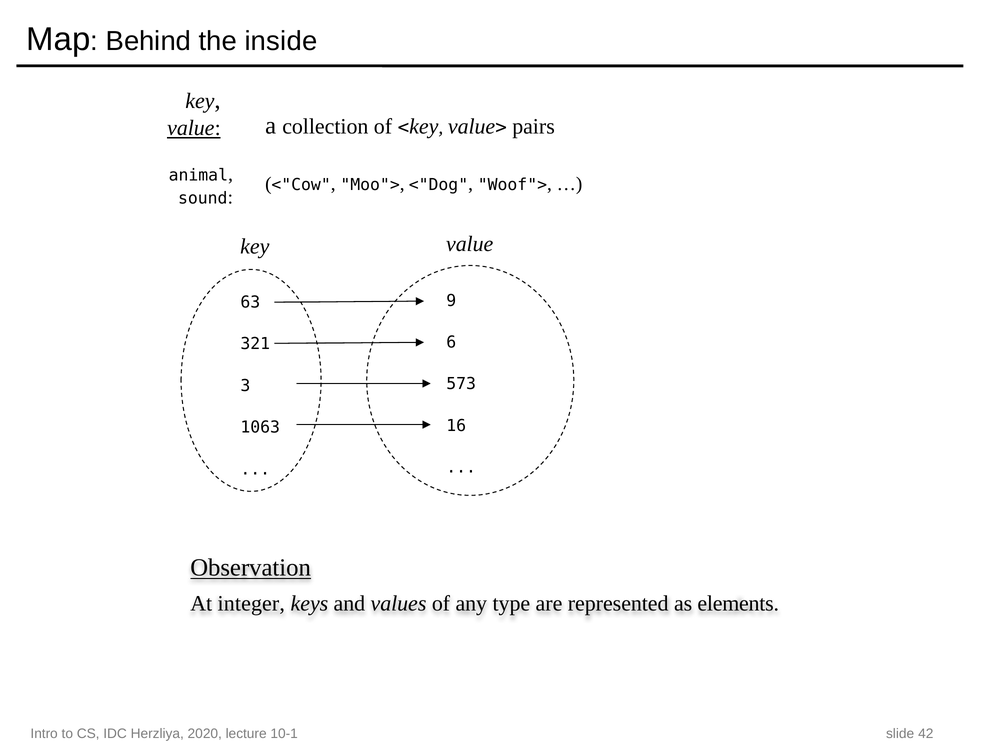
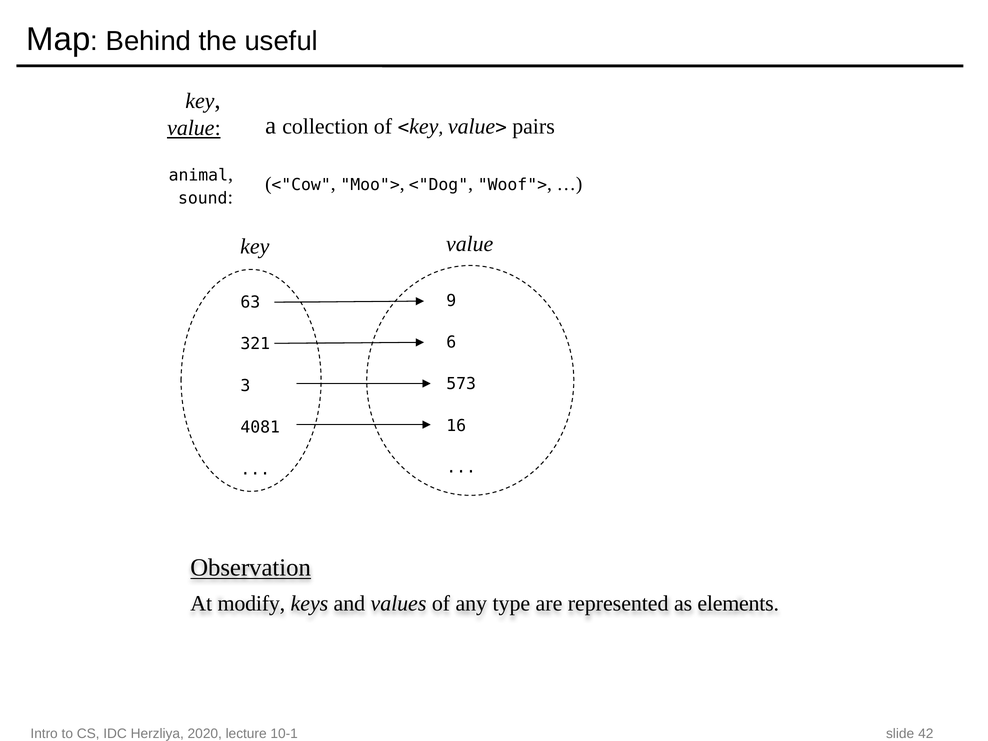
inside: inside -> useful
1063: 1063 -> 4081
integer: integer -> modify
